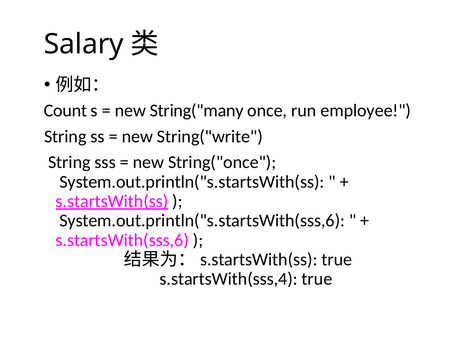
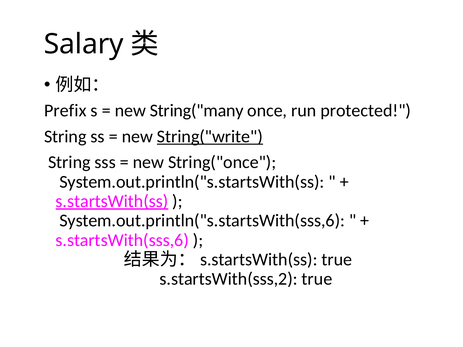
Count: Count -> Prefix
employee: employee -> protected
String("write underline: none -> present
s.startsWith(sss,4: s.startsWith(sss,4 -> s.startsWith(sss,2
